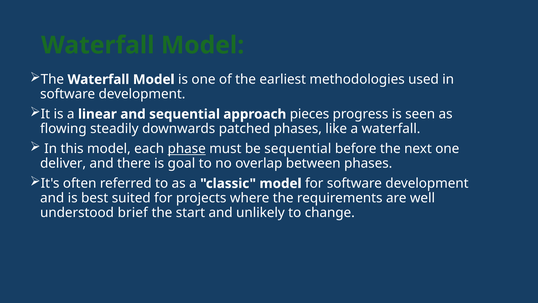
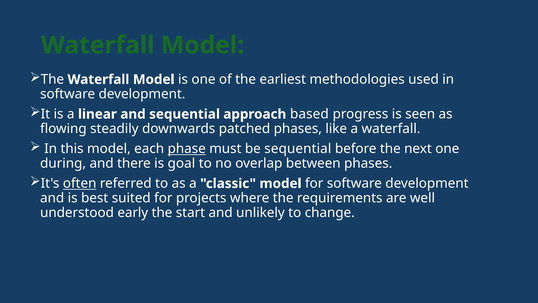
pieces: pieces -> based
deliver: deliver -> during
often underline: none -> present
brief: brief -> early
